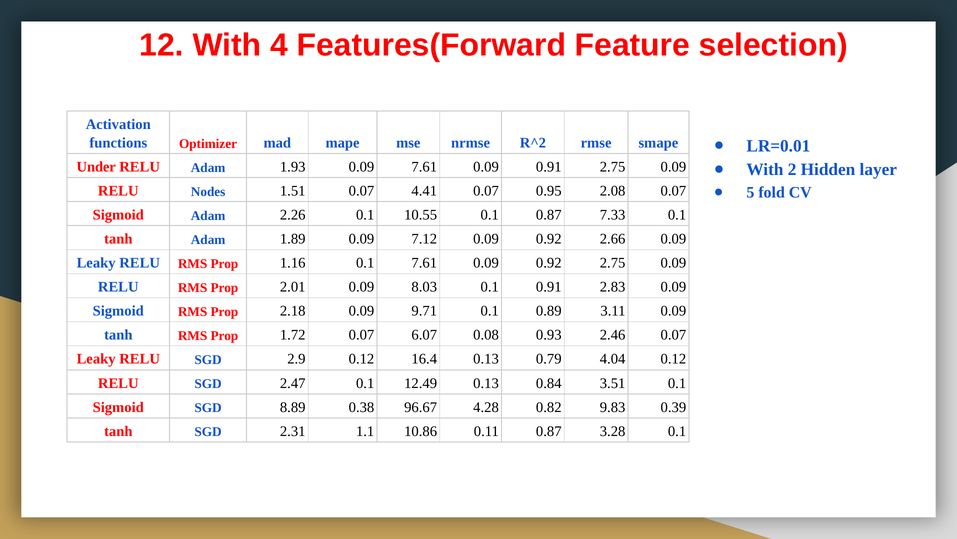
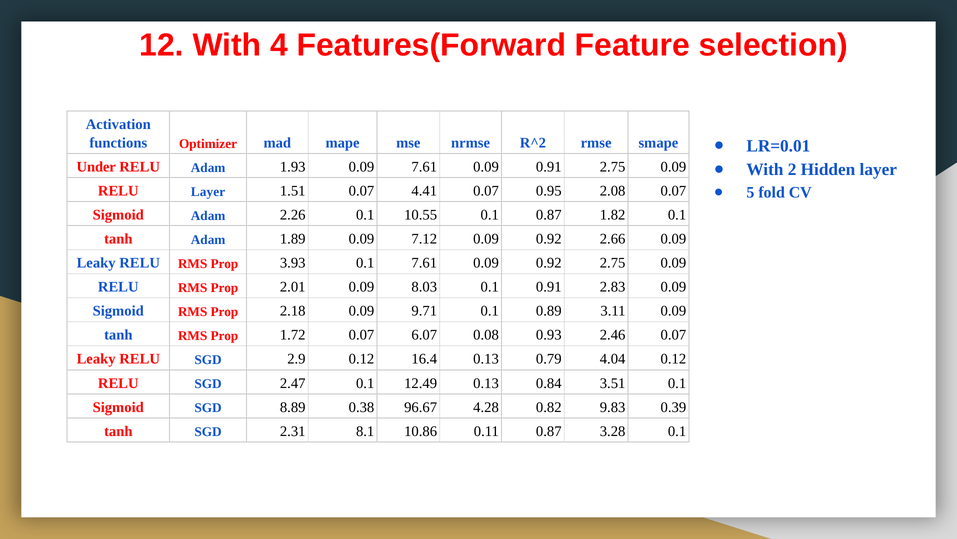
RELU Nodes: Nodes -> Layer
7.33: 7.33 -> 1.82
1.16: 1.16 -> 3.93
1.1: 1.1 -> 8.1
